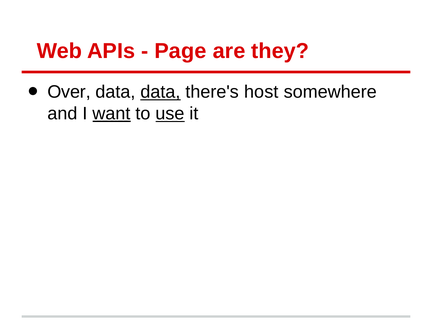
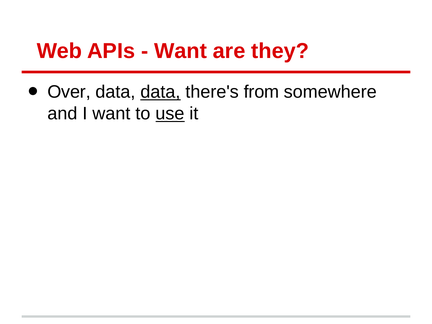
Page at (180, 51): Page -> Want
host: host -> from
want at (112, 114) underline: present -> none
